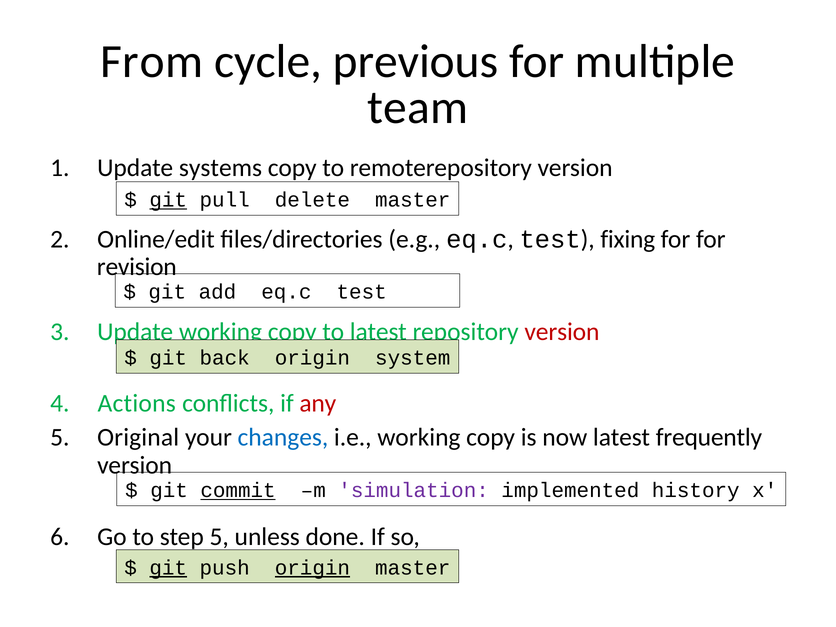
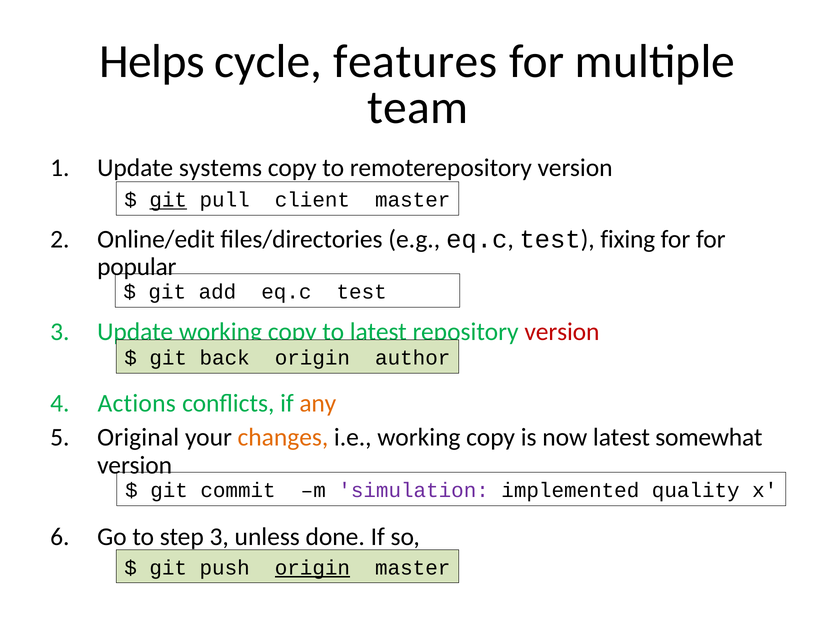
From: From -> Helps
previous: previous -> features
delete: delete -> client
revision: revision -> popular
system: system -> author
any colour: red -> orange
changes colour: blue -> orange
frequently: frequently -> somewhat
commit underline: present -> none
history: history -> quality
step 5: 5 -> 3
git at (168, 568) underline: present -> none
